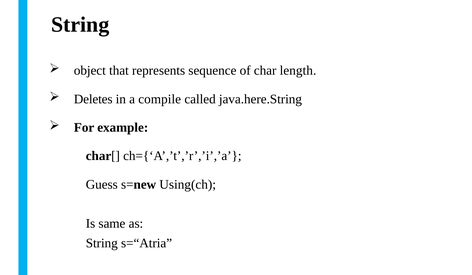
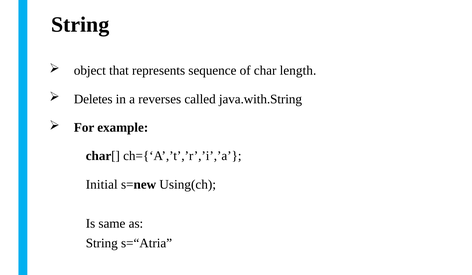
compile: compile -> reverses
java.here.String: java.here.String -> java.with.String
Guess: Guess -> Initial
